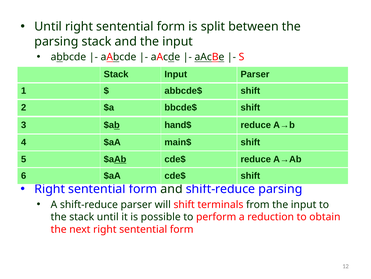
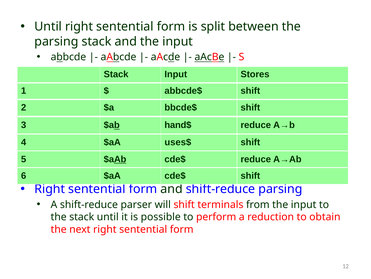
Parser at (255, 74): Parser -> Stores
main$: main$ -> uses$
